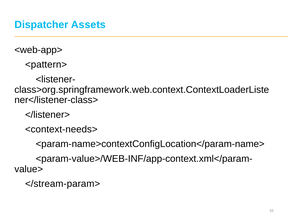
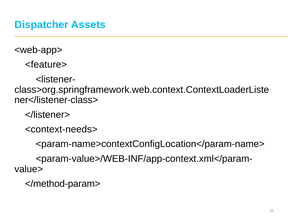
<pattern>: <pattern> -> <feature>
</stream-param>: </stream-param> -> </method-param>
